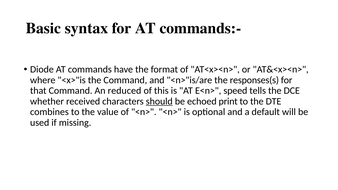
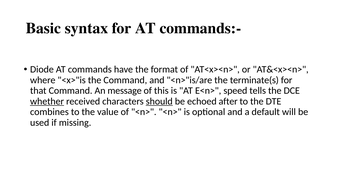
responses(s: responses(s -> terminate(s
reduced: reduced -> message
whether underline: none -> present
print: print -> after
